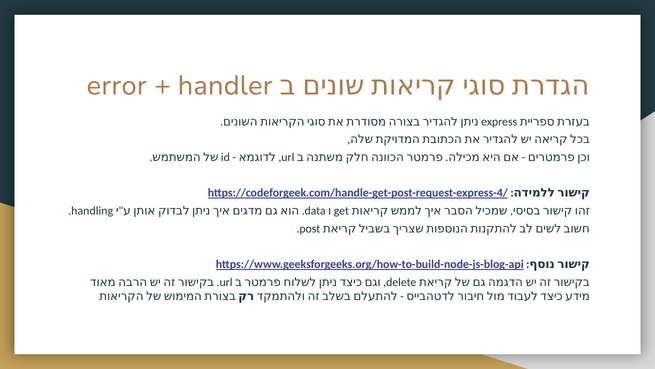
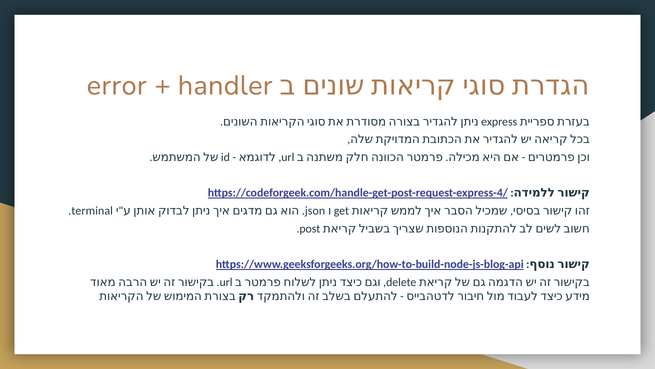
handling: handling -> terminal
data: data -> json
